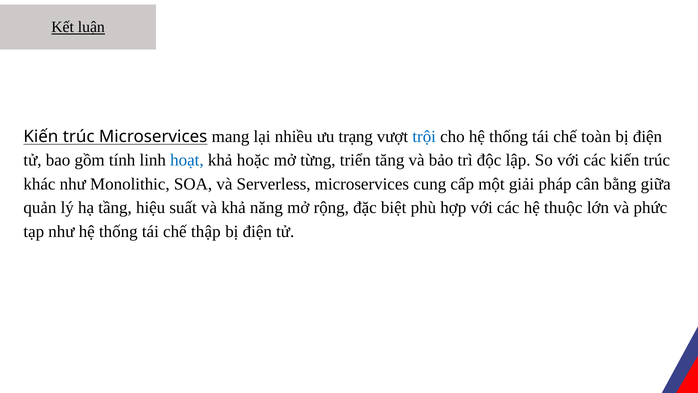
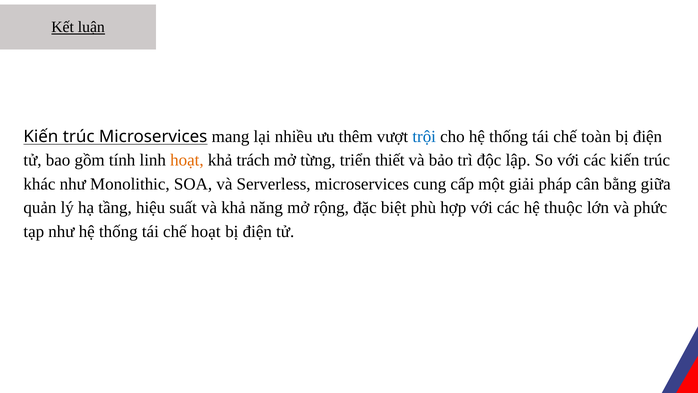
trạng: trạng -> thêm
hoạt at (187, 160) colour: blue -> orange
hoặc: hoặc -> trách
tăng: tăng -> thiết
chế thập: thập -> hoạt
